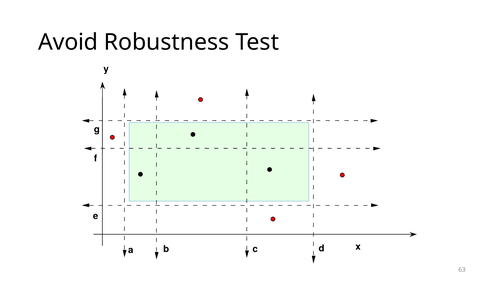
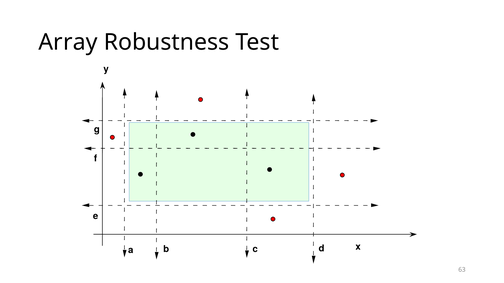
Avoid: Avoid -> Array
